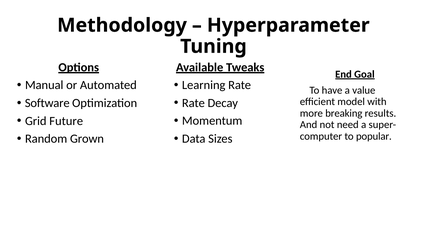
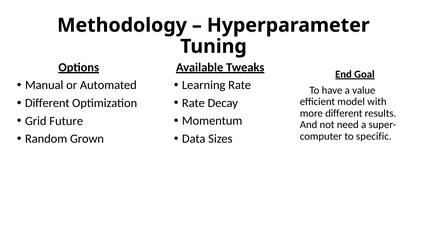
Software at (47, 103): Software -> Different
more breaking: breaking -> different
popular: popular -> specific
